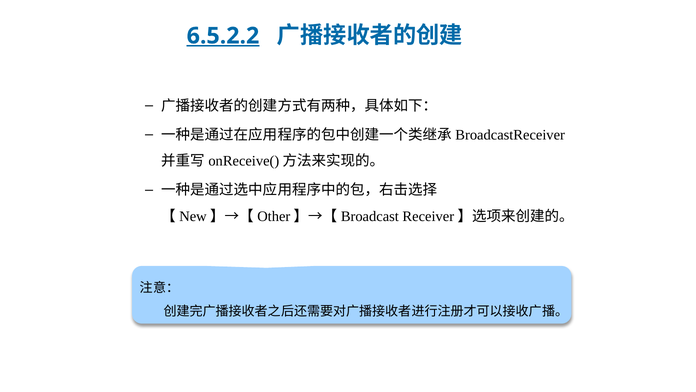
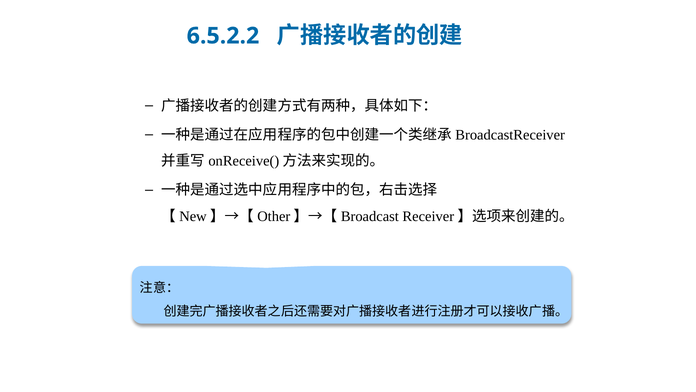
6.5.2.2 underline: present -> none
